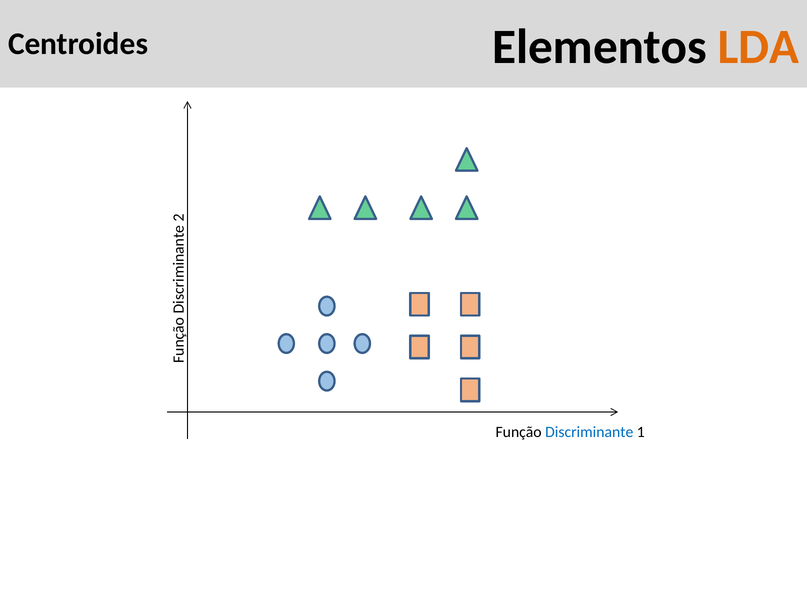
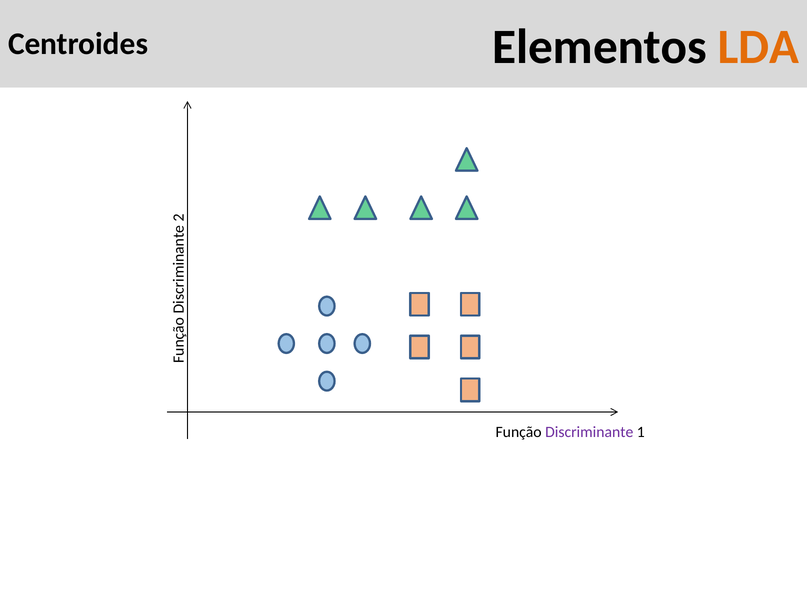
Discriminante colour: blue -> purple
